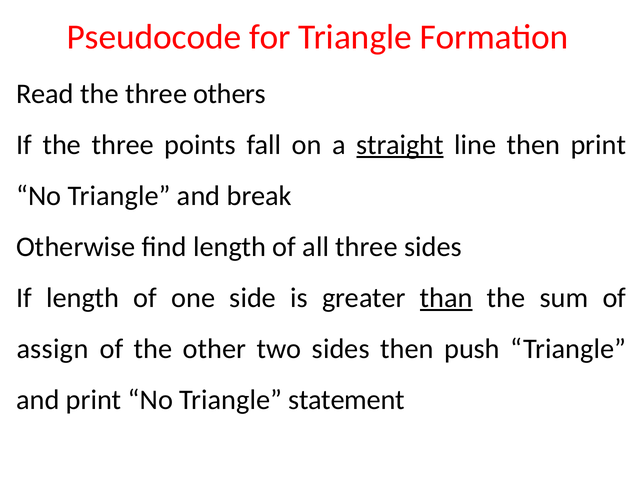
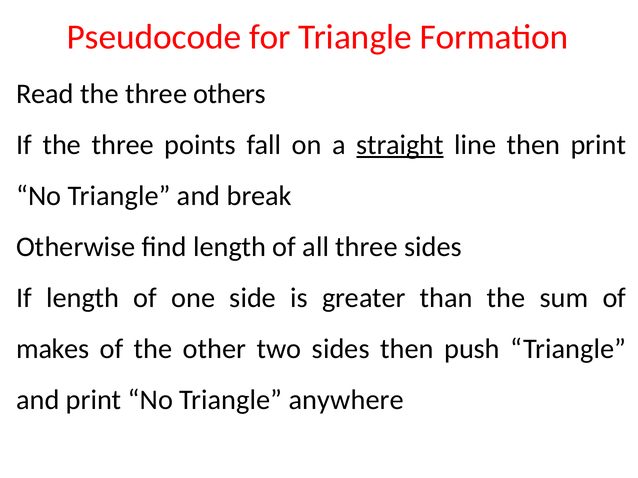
than underline: present -> none
assign: assign -> makes
statement: statement -> anywhere
